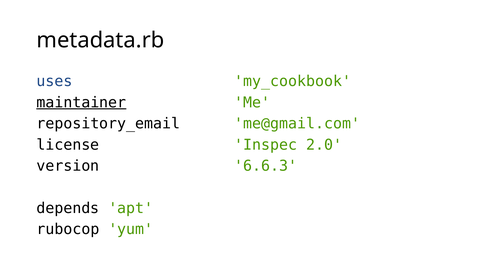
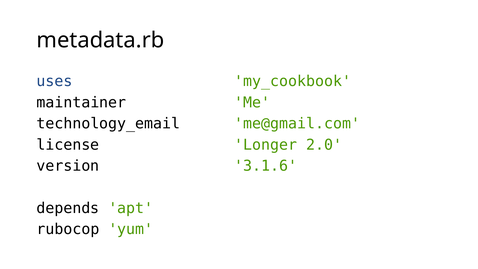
maintainer underline: present -> none
repository_email: repository_email -> technology_email
Inspec: Inspec -> Longer
6.6.3: 6.6.3 -> 3.1.6
